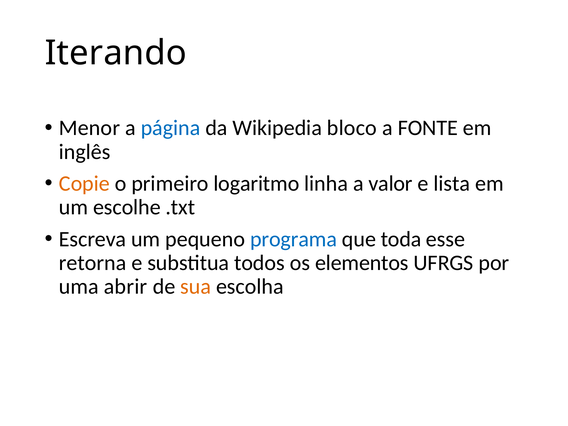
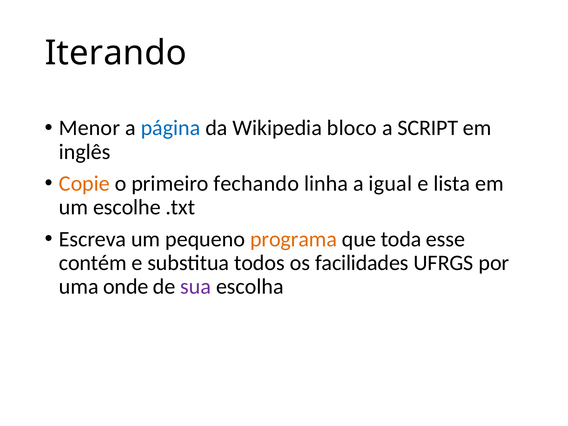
FONTE: FONTE -> SCRIPT
logaritmo: logaritmo -> fechando
valor: valor -> igual
programa colour: blue -> orange
retorna: retorna -> contém
elementos: elementos -> facilidades
abrir: abrir -> onde
sua colour: orange -> purple
